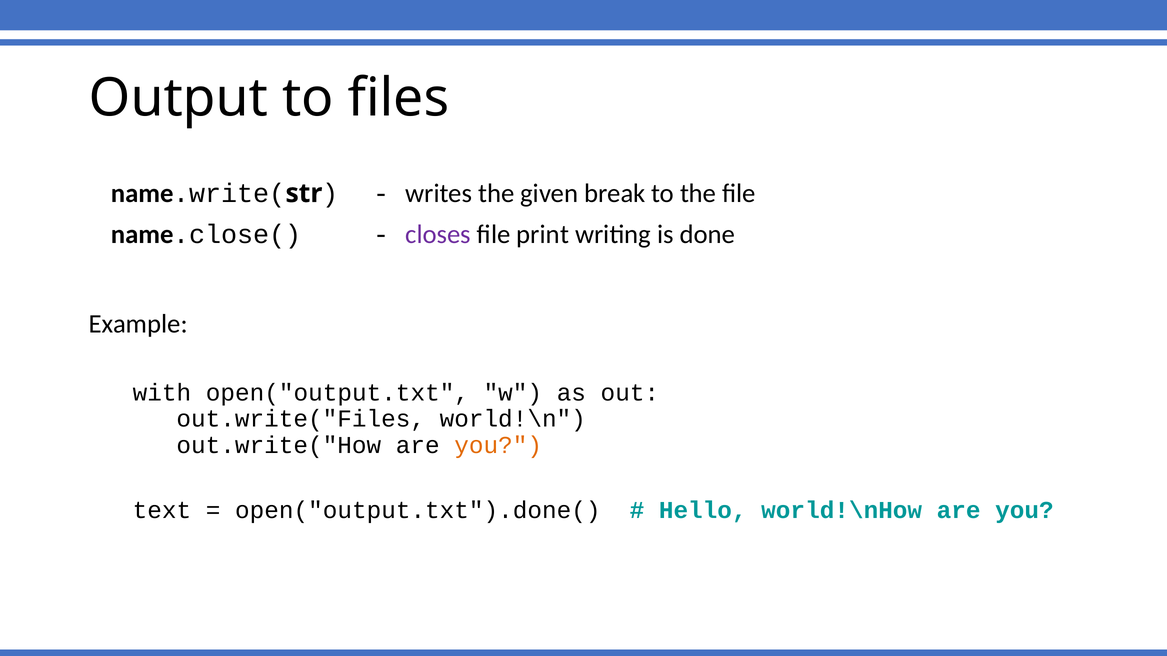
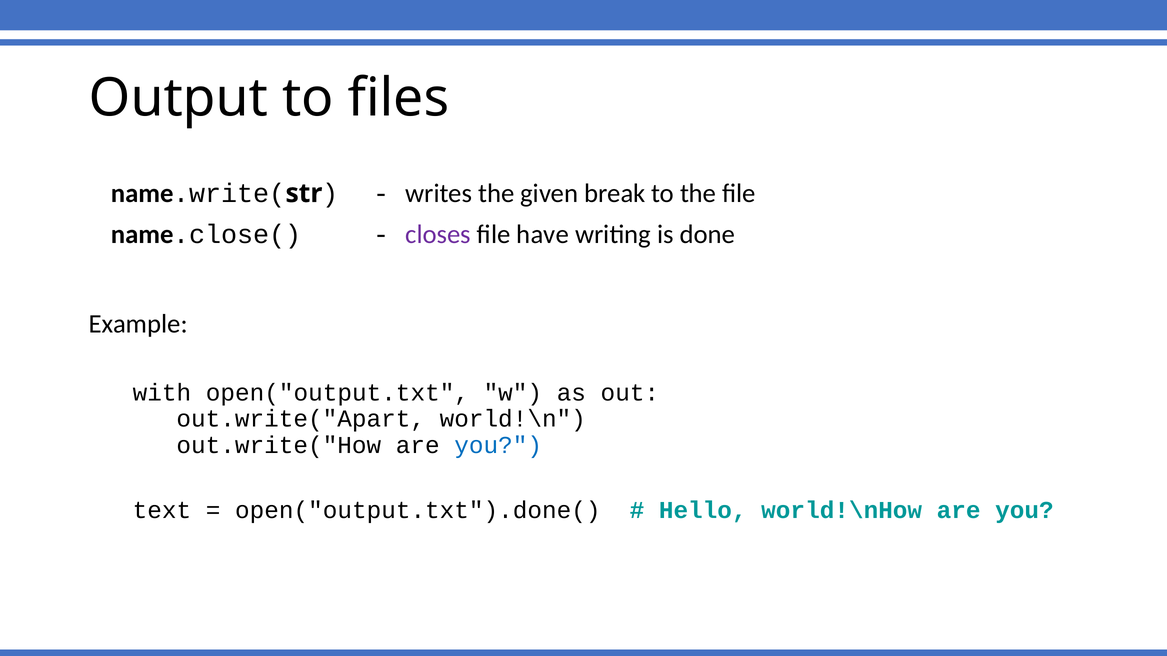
print: print -> have
out.write("Files: out.write("Files -> out.write("Apart
you at (498, 445) colour: orange -> blue
